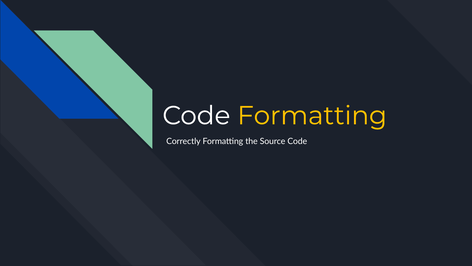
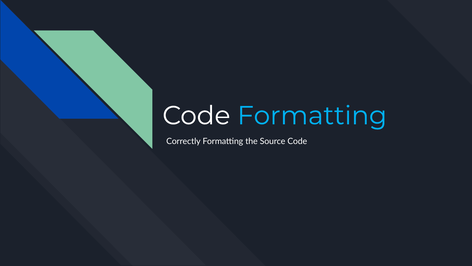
Formatting at (312, 115) colour: yellow -> light blue
